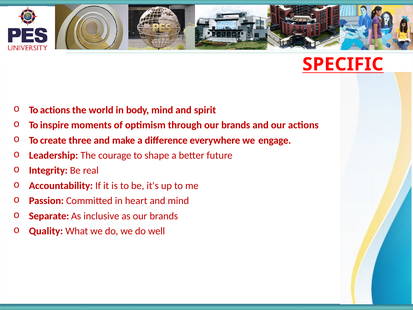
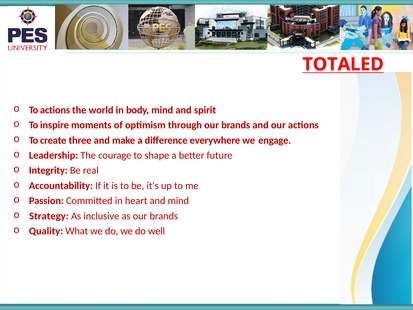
SPECIFIC: SPECIFIC -> TOTALED
Separate: Separate -> Strategy
